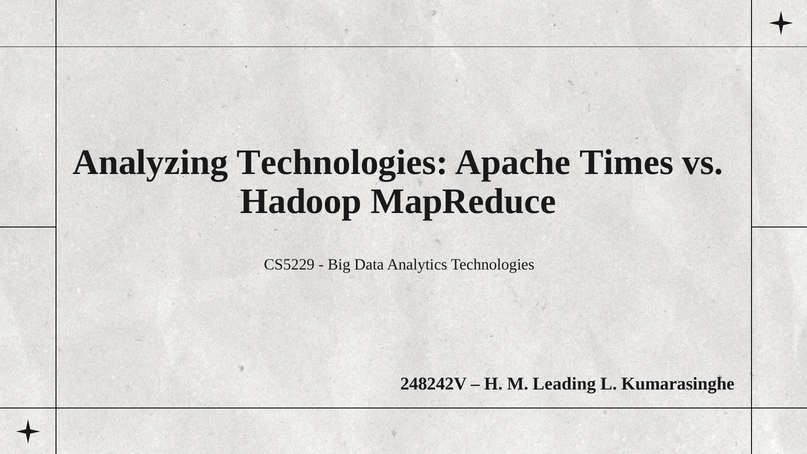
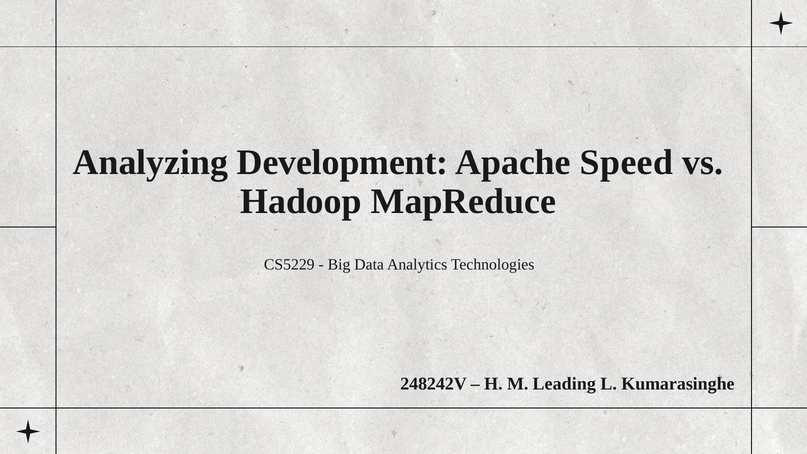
Analyzing Technologies: Technologies -> Development
Times: Times -> Speed
